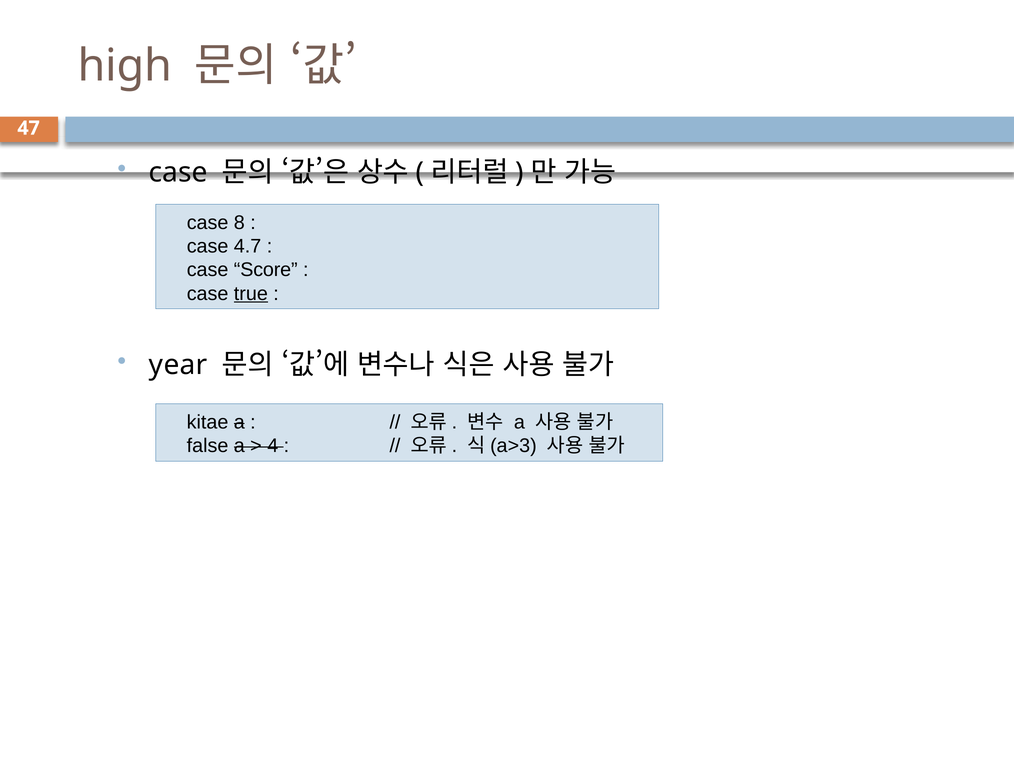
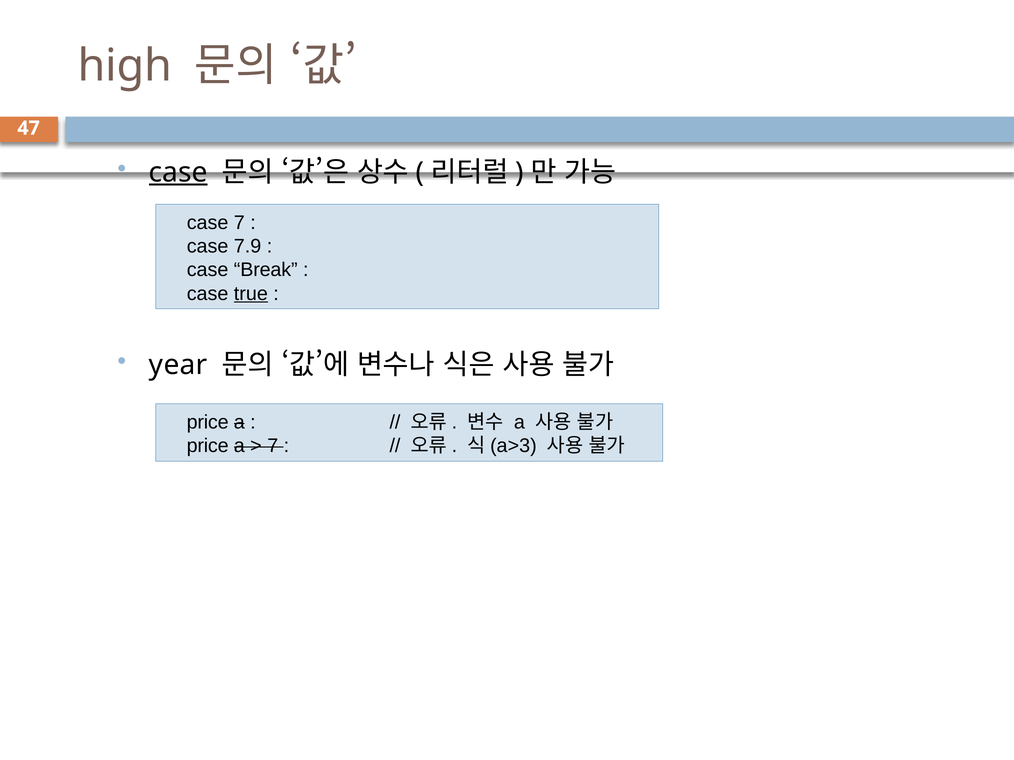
case at (178, 173) underline: none -> present
case 8: 8 -> 7
4.7: 4.7 -> 7.9
Score: Score -> Break
kitae at (208, 422): kitae -> price
false at (208, 446): false -> price
4 at (273, 446): 4 -> 7
